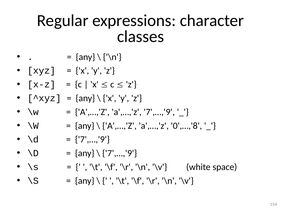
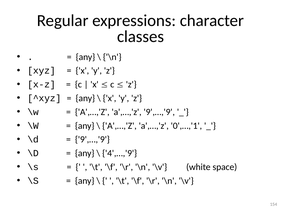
a',…,'z 7',…,'9: 7',…,'9 -> 9',…,'9
0',…,'8: 0',…,'8 -> 0',…,'1
7',…,'9 at (92, 139): 7',…,'9 -> 9',…,'9
7',…,'9 at (120, 153): 7',…,'9 -> 4',…,'9
